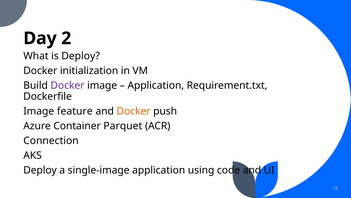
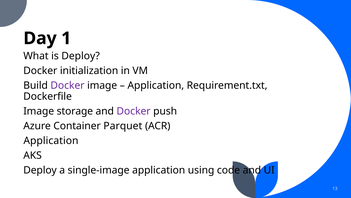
2: 2 -> 1
feature: feature -> storage
Docker at (134, 111) colour: orange -> purple
Connection at (51, 140): Connection -> Application
